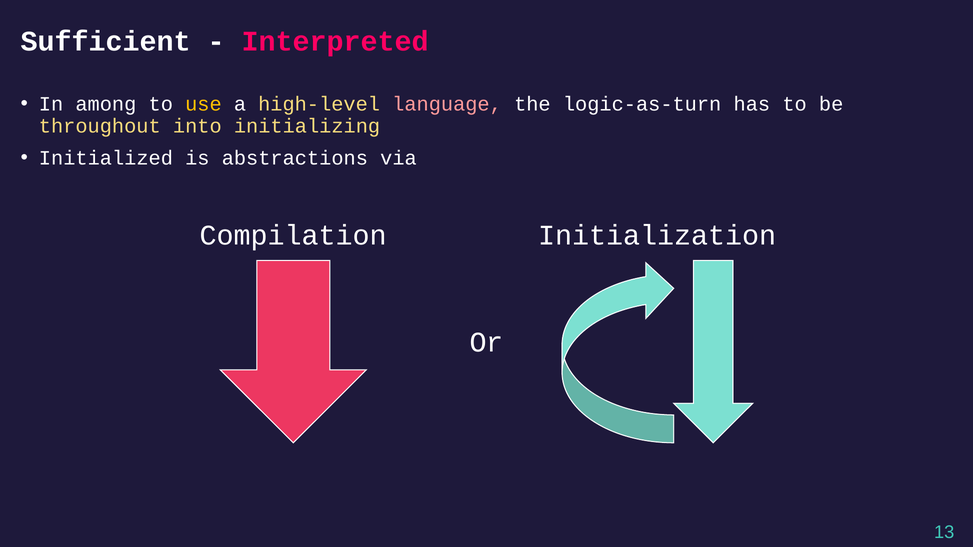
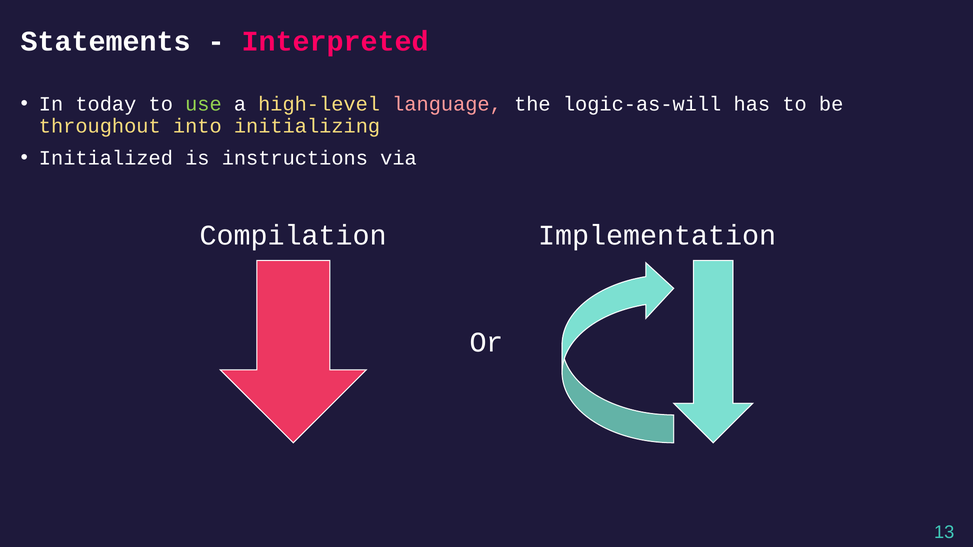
Sufficient: Sufficient -> Statements
among: among -> today
use colour: yellow -> light green
logic-as-turn: logic-as-turn -> logic-as-will
abstractions: abstractions -> instructions
Initialization: Initialization -> Implementation
